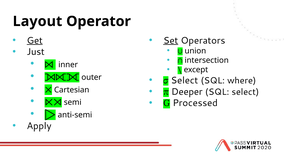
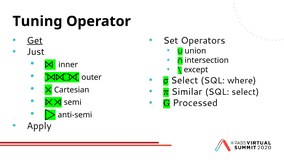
Layout: Layout -> Tuning
Set underline: present -> none
Deeper: Deeper -> Similar
